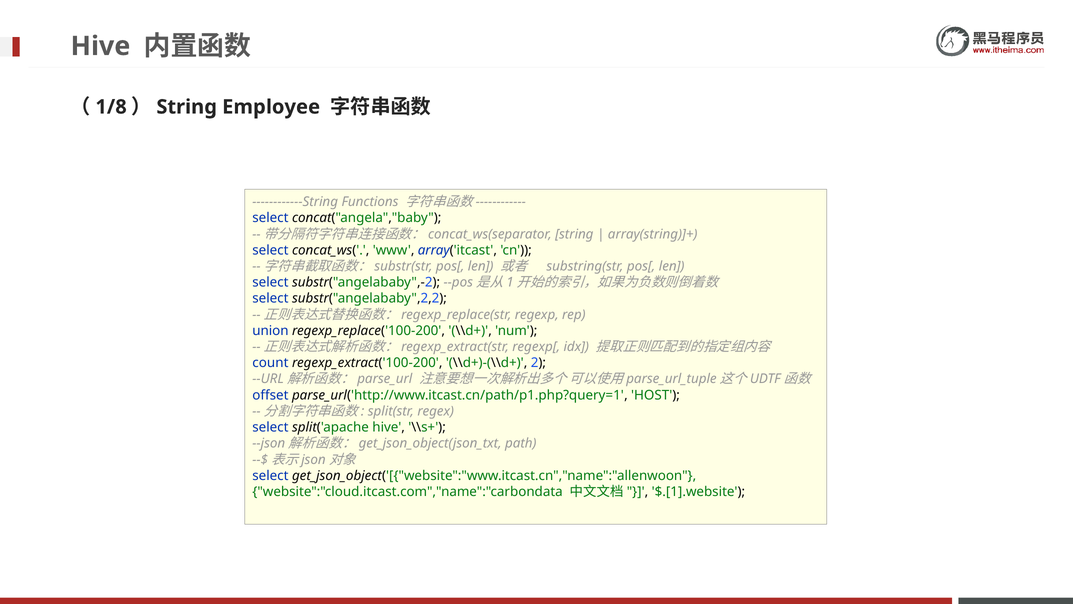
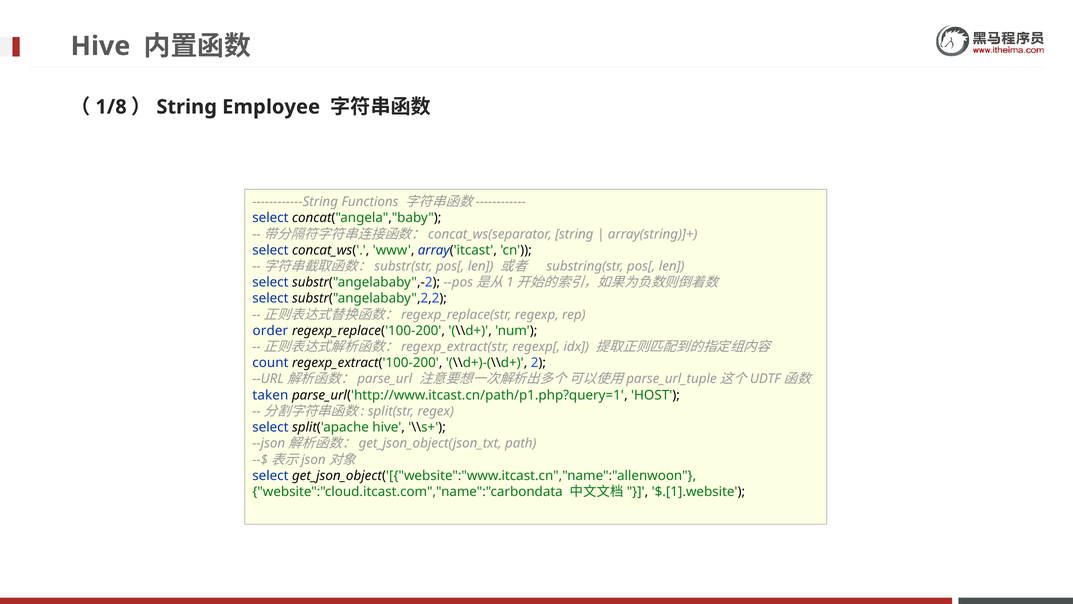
union: union -> order
offset: offset -> taken
